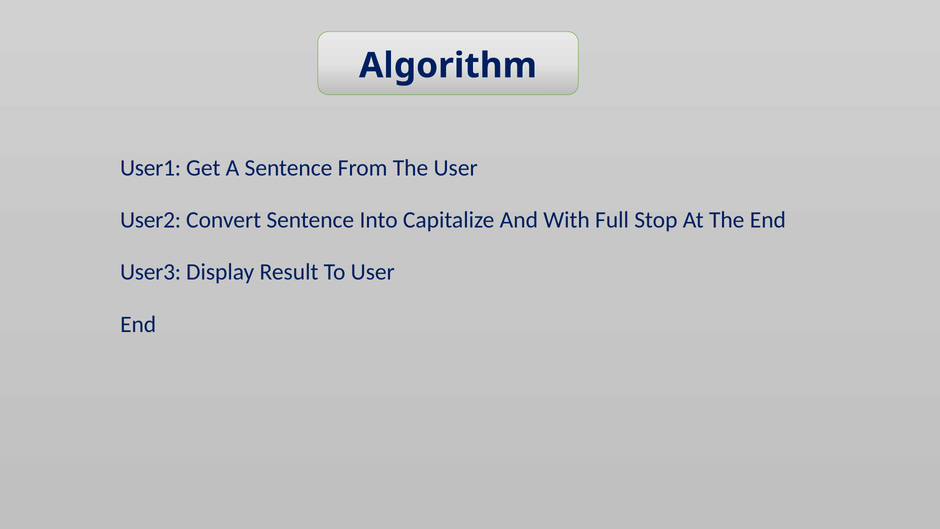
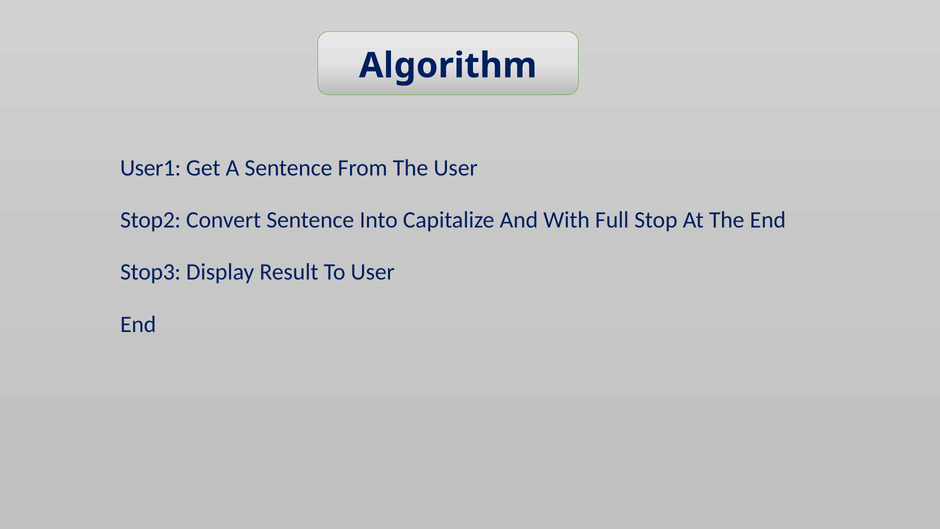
User2: User2 -> Stop2
User3: User3 -> Stop3
